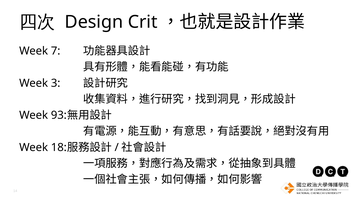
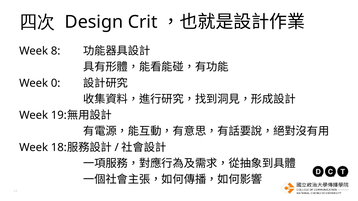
7: 7 -> 8
3: 3 -> 0
93: 93 -> 19
